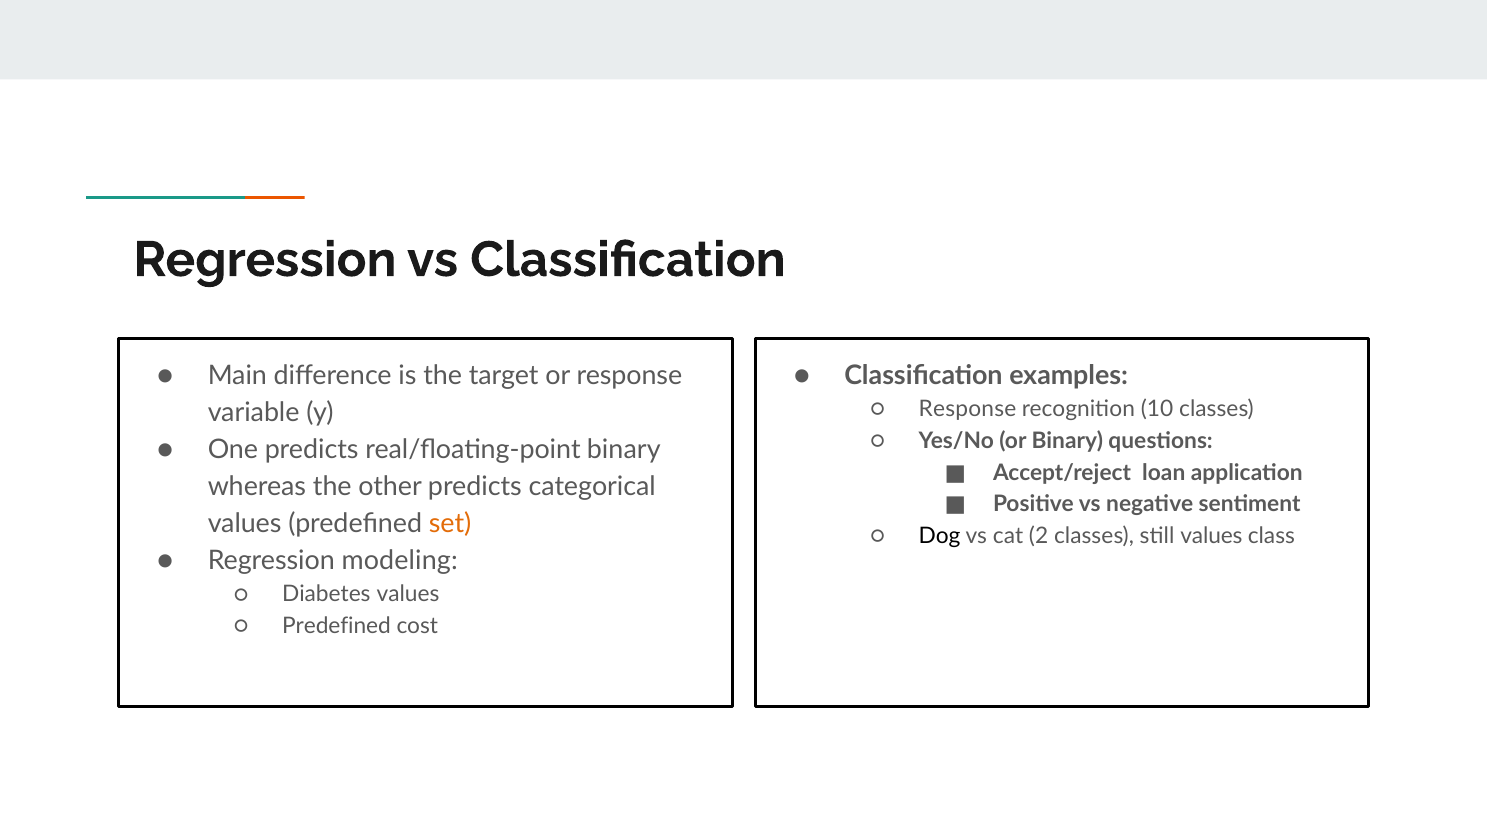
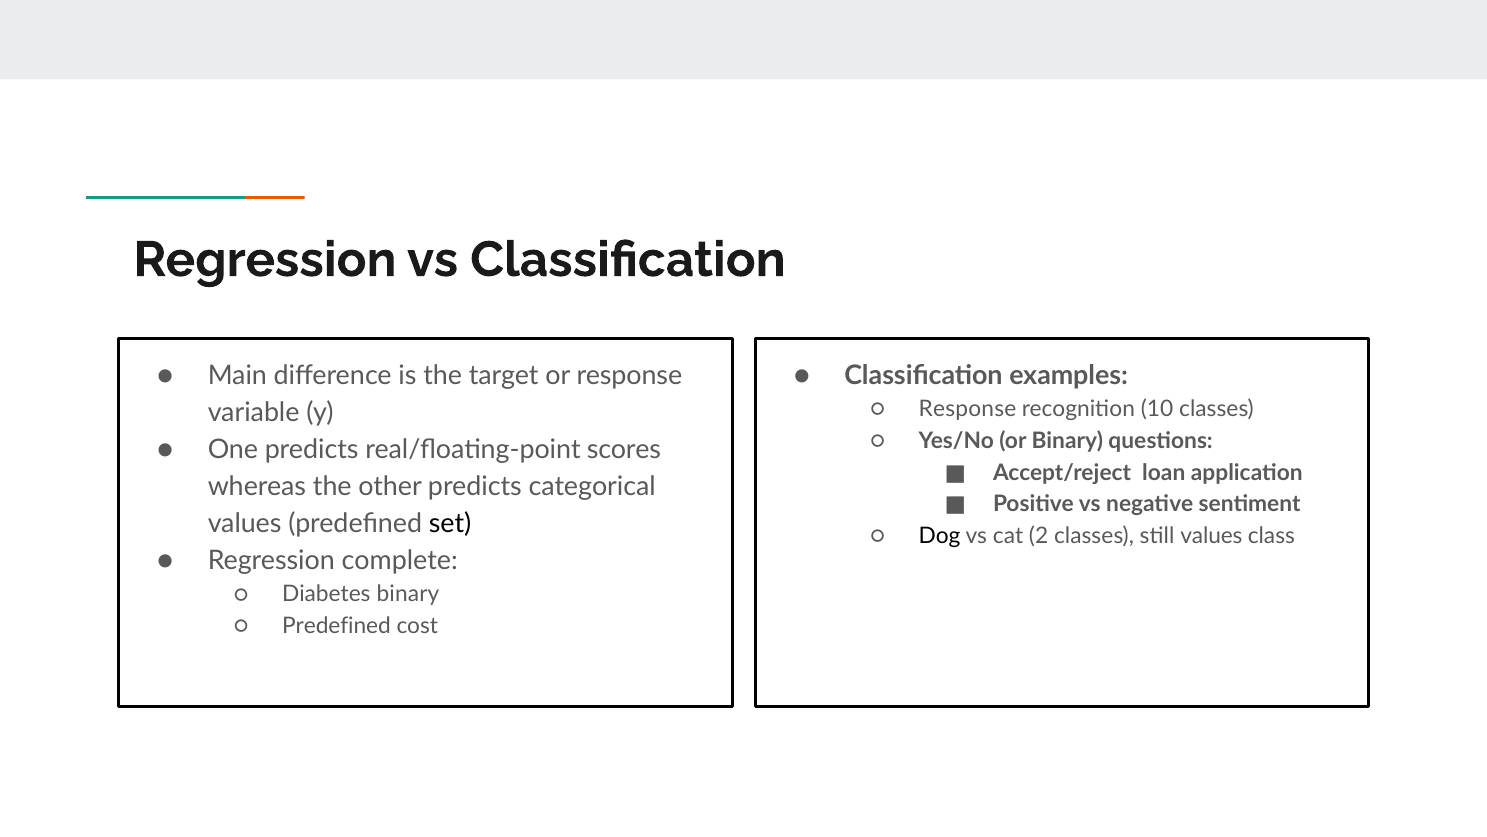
real/floating-point binary: binary -> scores
set colour: orange -> black
modeling: modeling -> complete
Diabetes values: values -> binary
